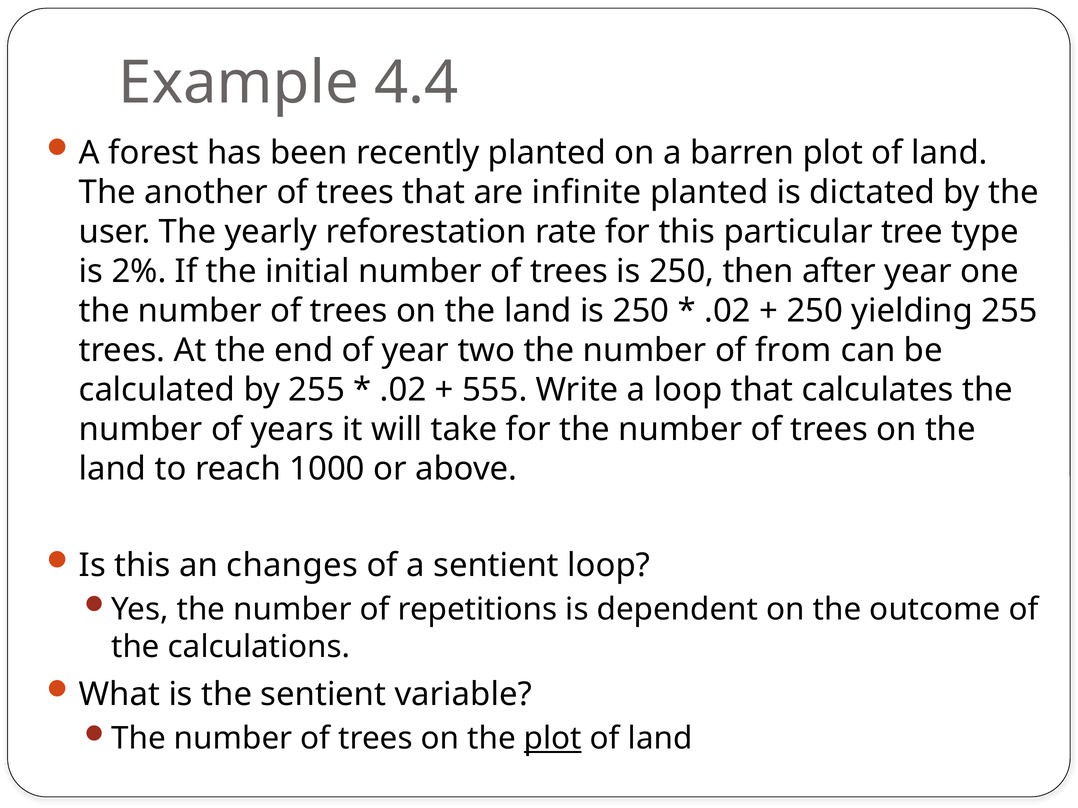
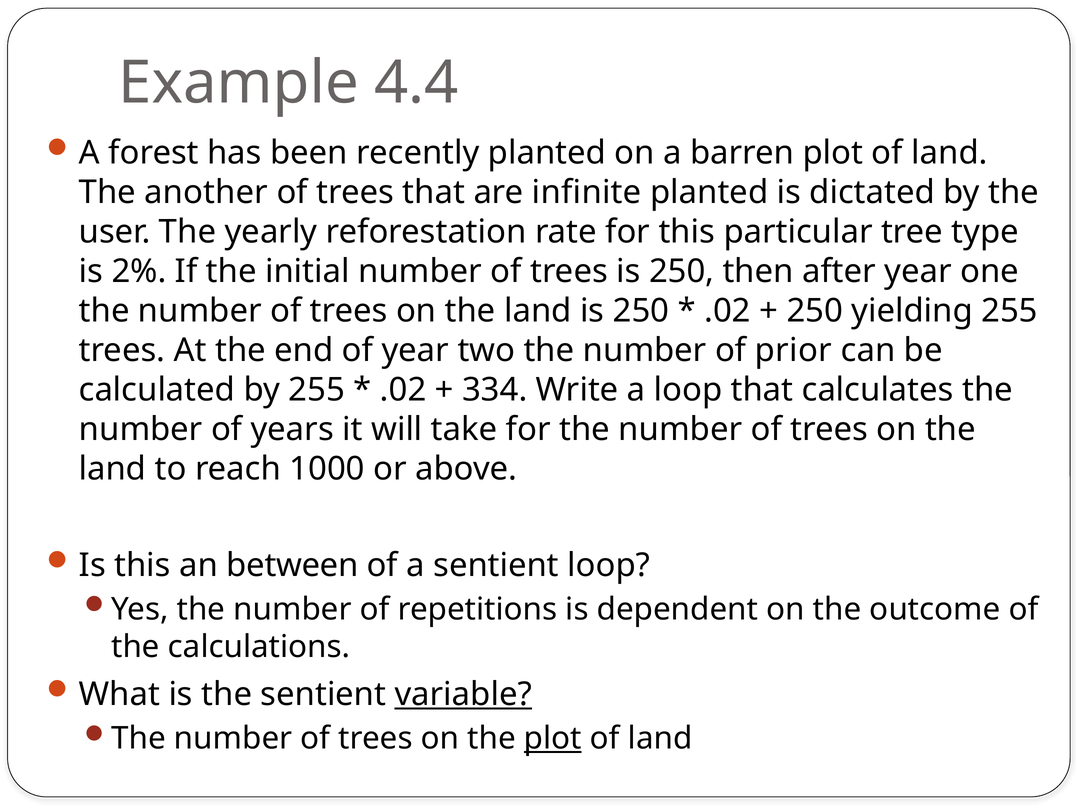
from: from -> prior
555: 555 -> 334
changes: changes -> between
variable underline: none -> present
